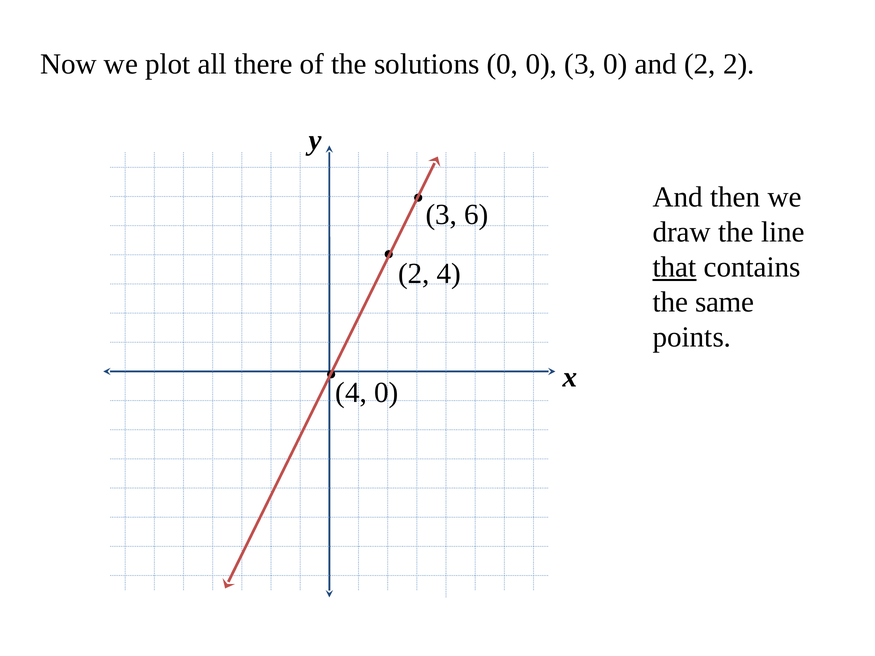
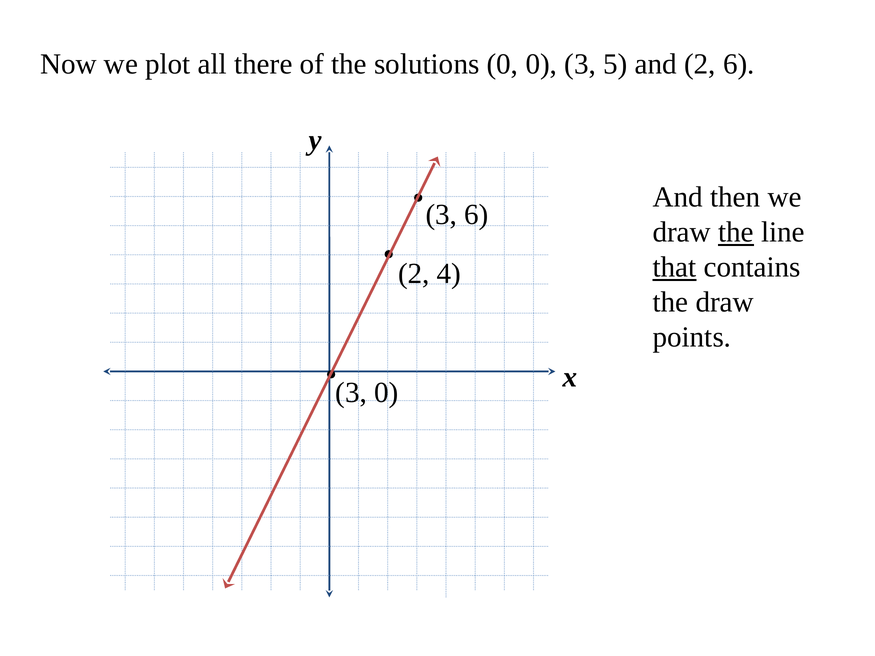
3 0: 0 -> 5
2 2: 2 -> 6
the at (736, 232) underline: none -> present
the same: same -> draw
4 at (351, 393): 4 -> 3
